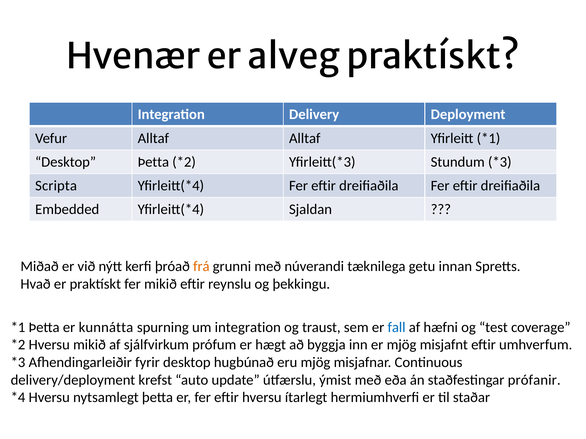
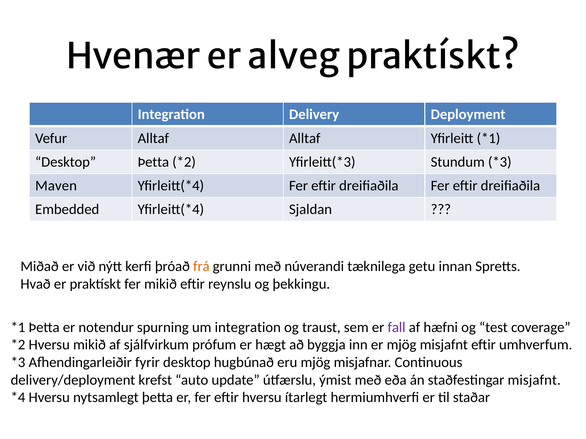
Scripta: Scripta -> Maven
kunnátta: kunnátta -> notendur
fall colour: blue -> purple
staðfestingar prófanir: prófanir -> misjafnt
